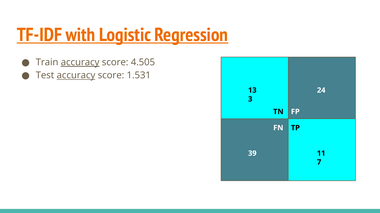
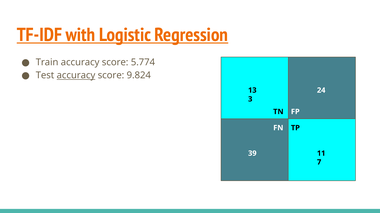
accuracy at (80, 63) underline: present -> none
4.505: 4.505 -> 5.774
1.531: 1.531 -> 9.824
